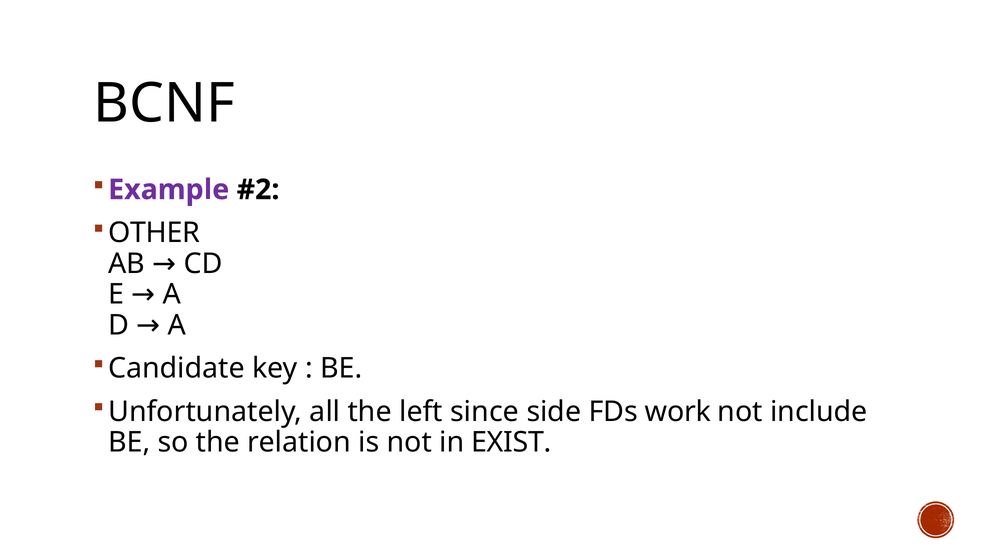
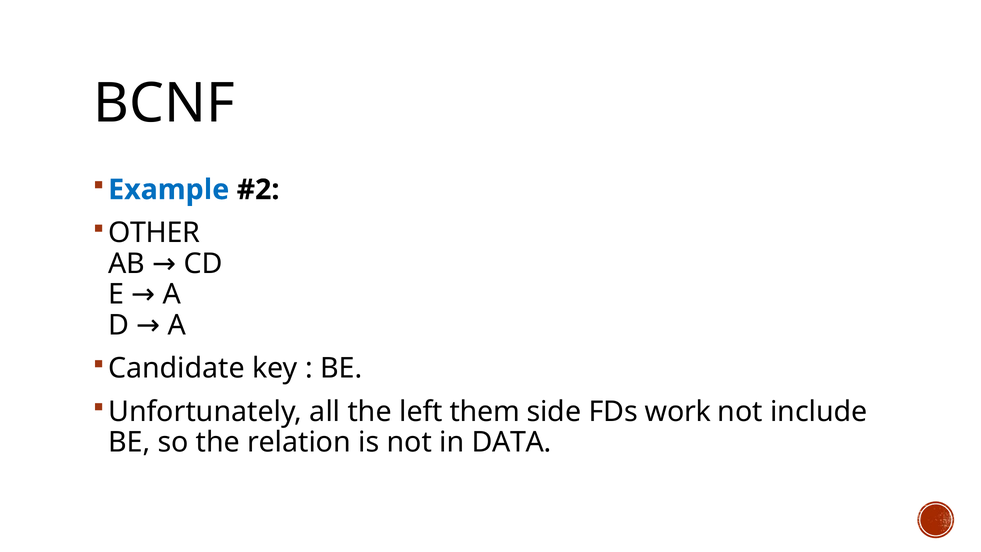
Example colour: purple -> blue
since: since -> them
EXIST: EXIST -> DATA
